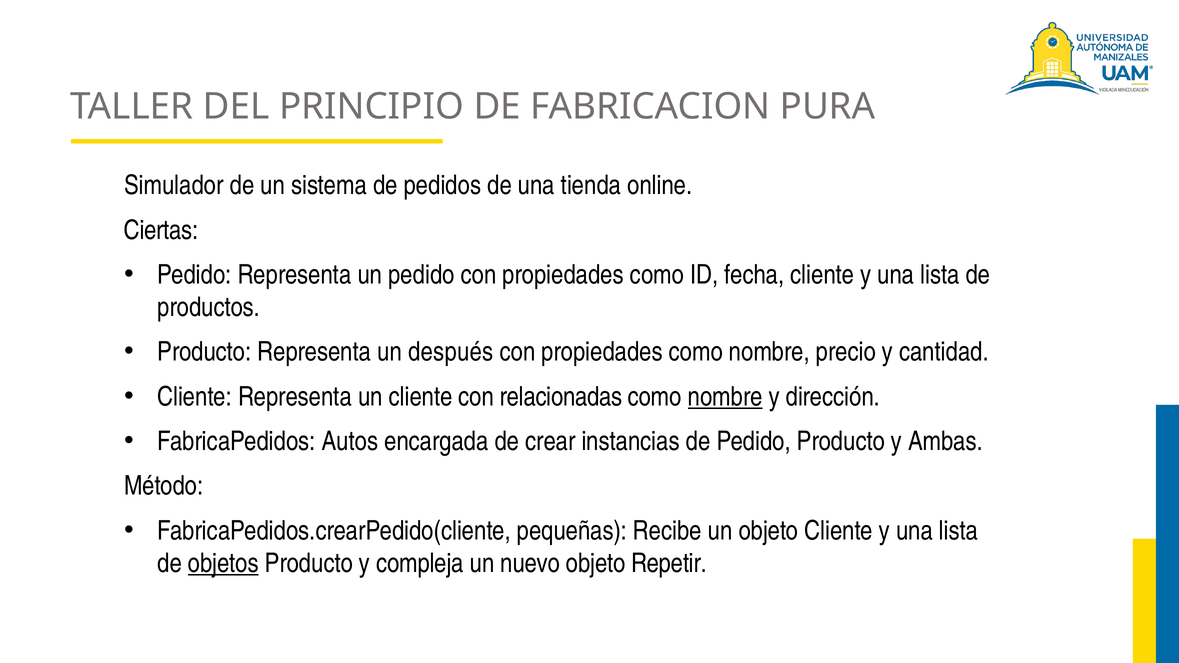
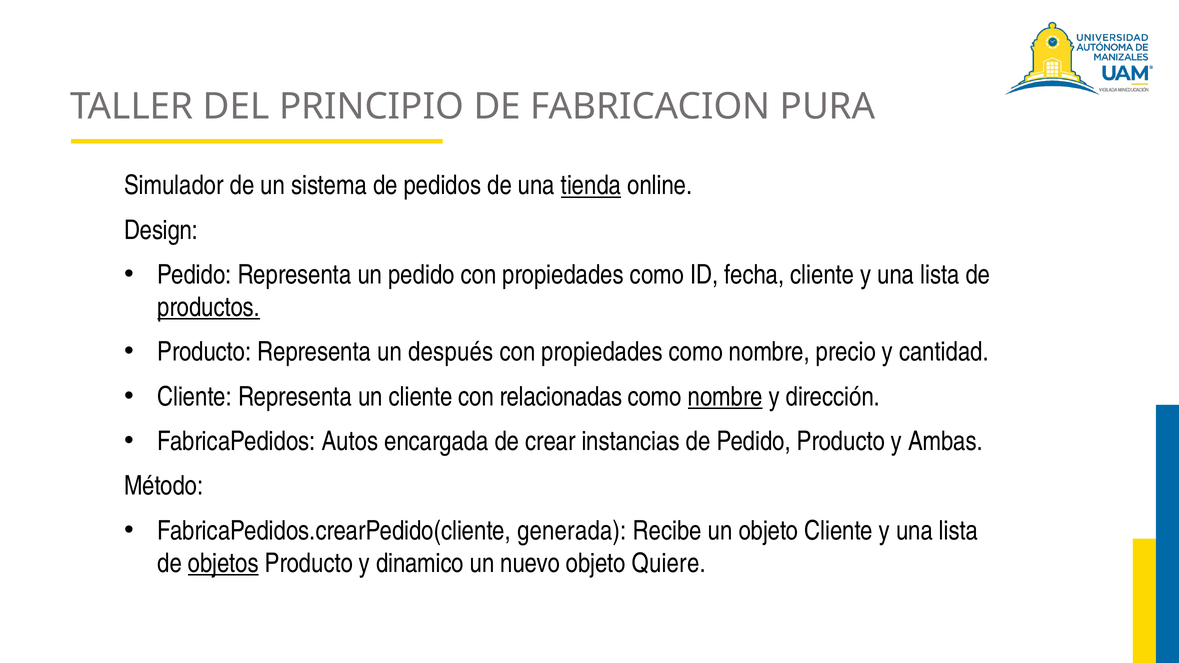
tienda underline: none -> present
Ciertas: Ciertas -> Design
productos underline: none -> present
pequeñas: pequeñas -> generada
compleja: compleja -> dinamico
Repetir: Repetir -> Quiere
